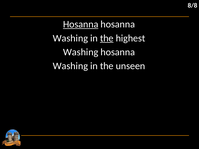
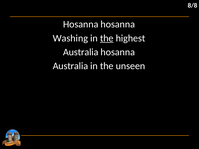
Hosanna at (81, 24) underline: present -> none
Washing at (81, 52): Washing -> Australia
Washing at (70, 66): Washing -> Australia
